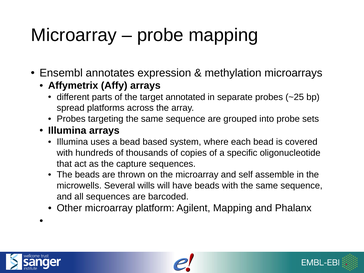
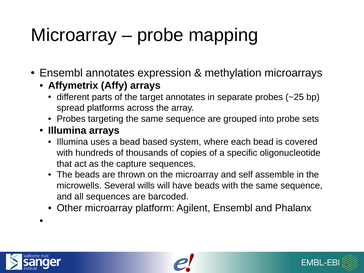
target annotated: annotated -> annotates
Agilent Mapping: Mapping -> Ensembl
